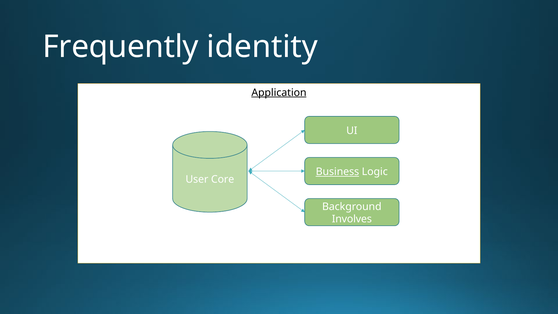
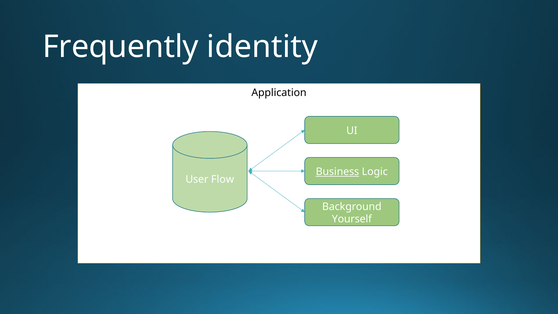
Application underline: present -> none
Core: Core -> Flow
Involves: Involves -> Yourself
